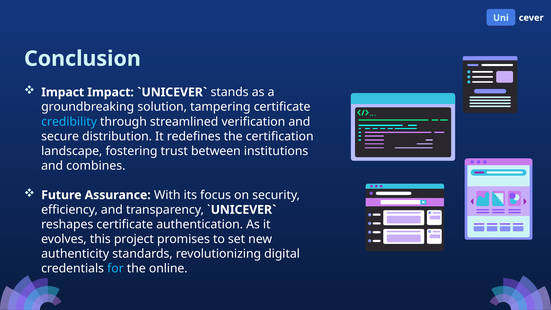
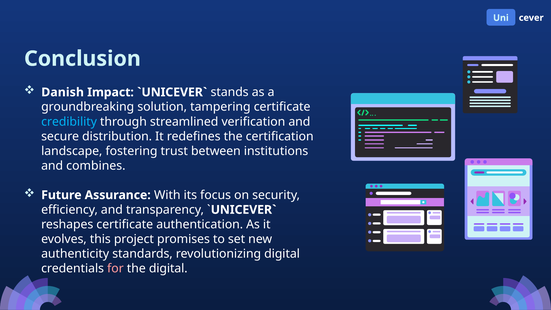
Impact at (63, 92): Impact -> Danish
for colour: light blue -> pink
the online: online -> digital
